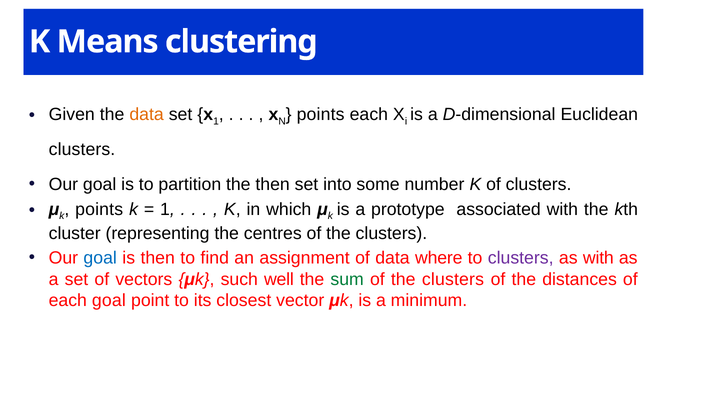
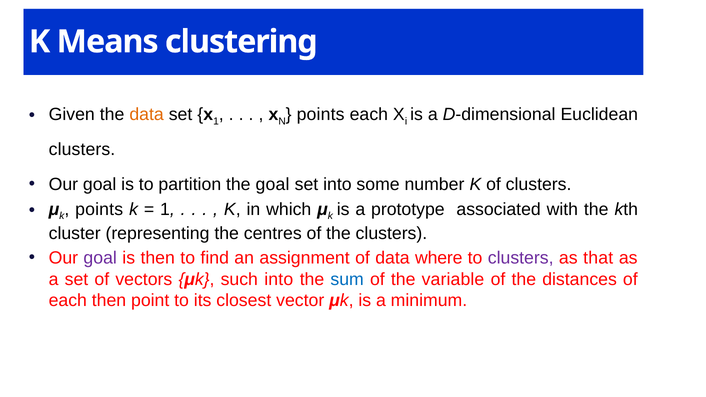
the then: then -> goal
goal at (100, 258) colour: blue -> purple
as with: with -> that
such well: well -> into
sum colour: green -> blue
clusters at (453, 279): clusters -> variable
each goal: goal -> then
